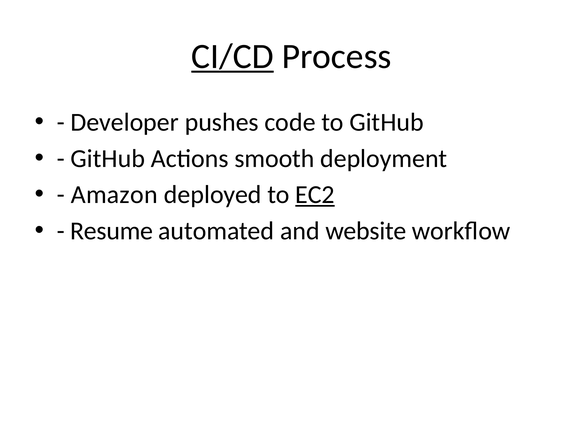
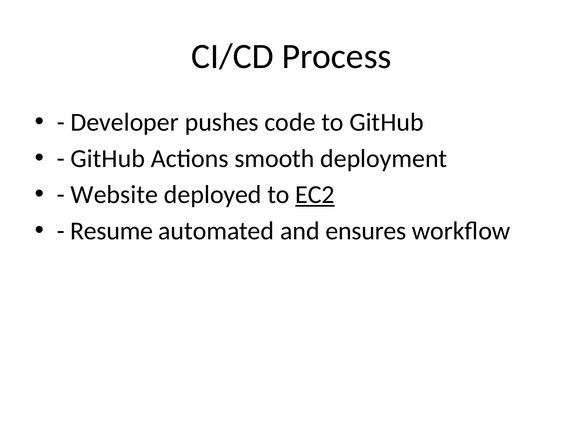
CI/CD underline: present -> none
Amazon: Amazon -> Website
website: website -> ensures
